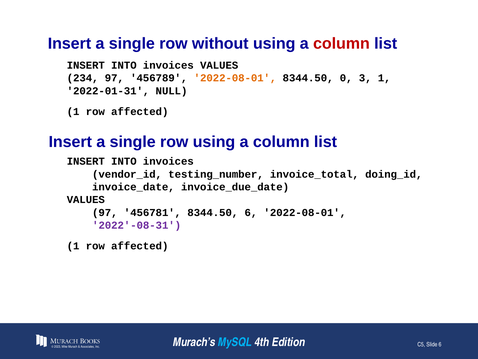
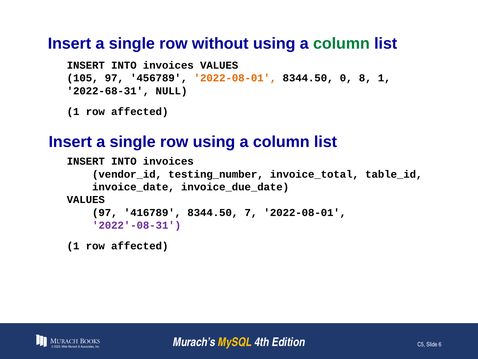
column at (341, 43) colour: red -> green
234: 234 -> 105
3: 3 -> 8
2022-01-31: 2022-01-31 -> 2022-68-31
doing_id: doing_id -> table_id
456781: 456781 -> 416789
8344.50 6: 6 -> 7
MySQL colour: light blue -> yellow
